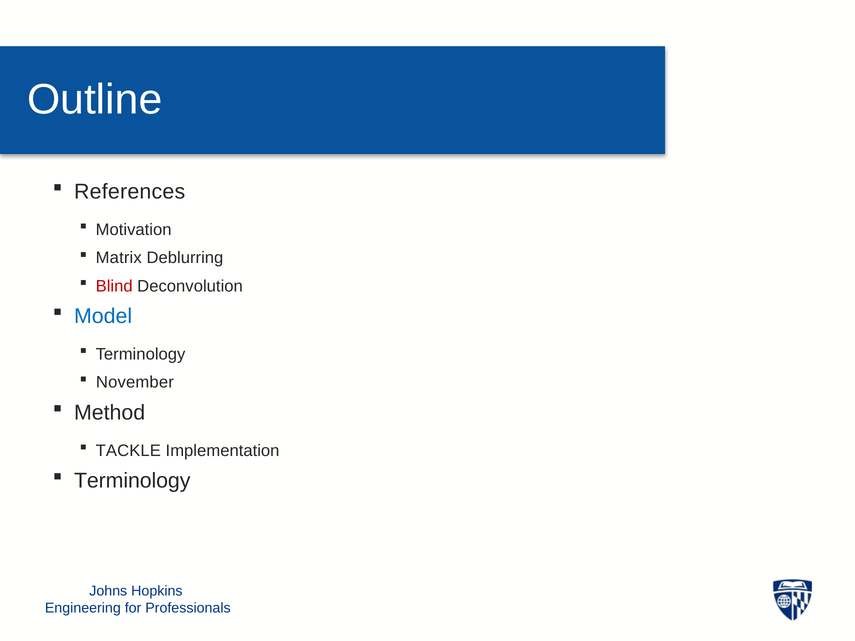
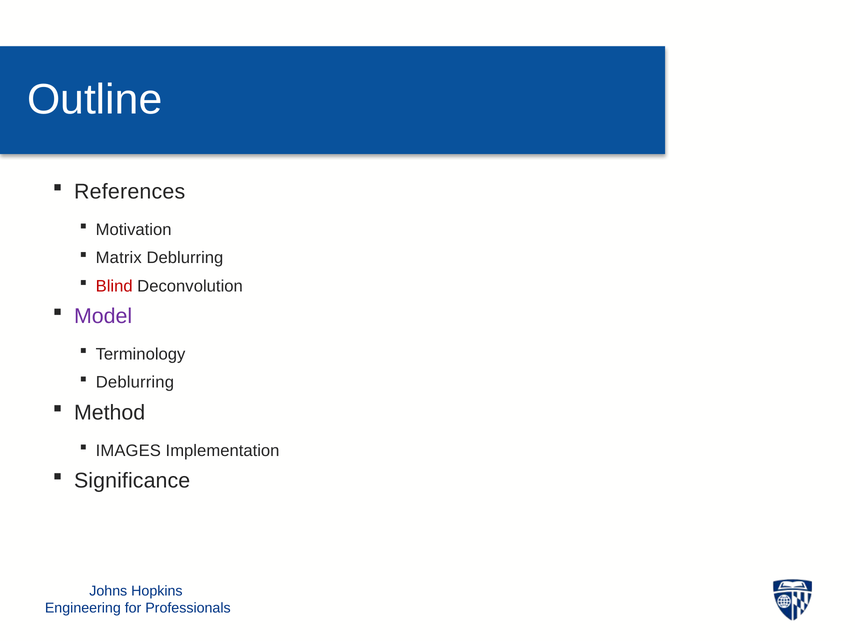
Model colour: blue -> purple
November at (135, 383): November -> Deblurring
TACKLE: TACKLE -> IMAGES
Terminology at (132, 481): Terminology -> Significance
